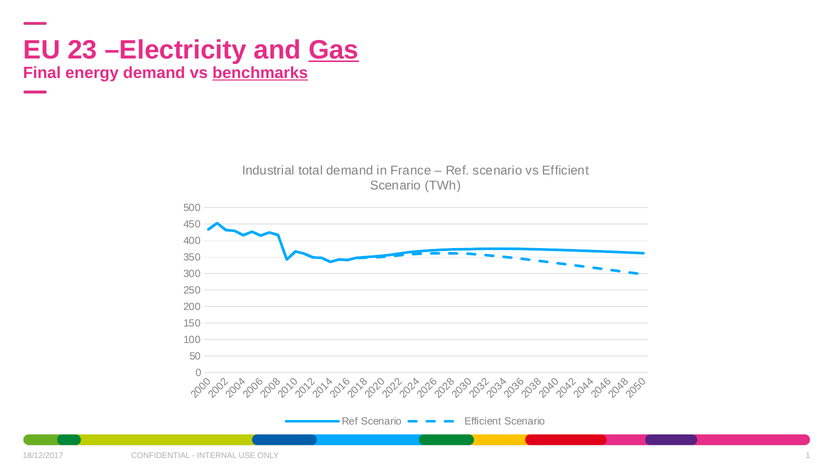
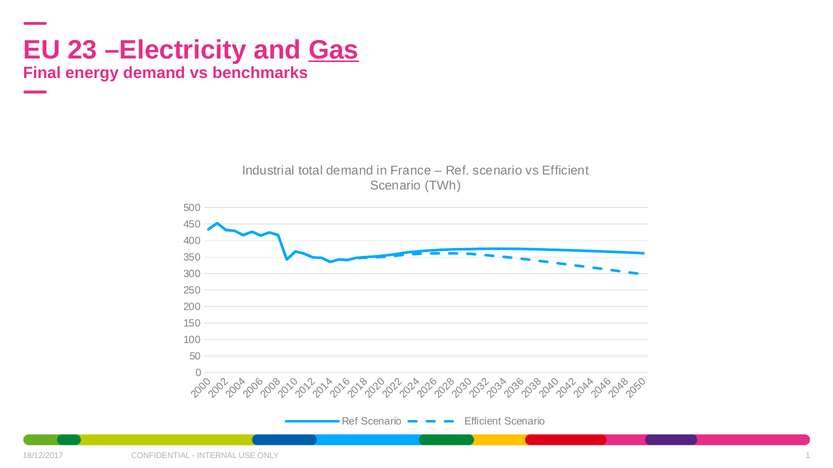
benchmarks underline: present -> none
